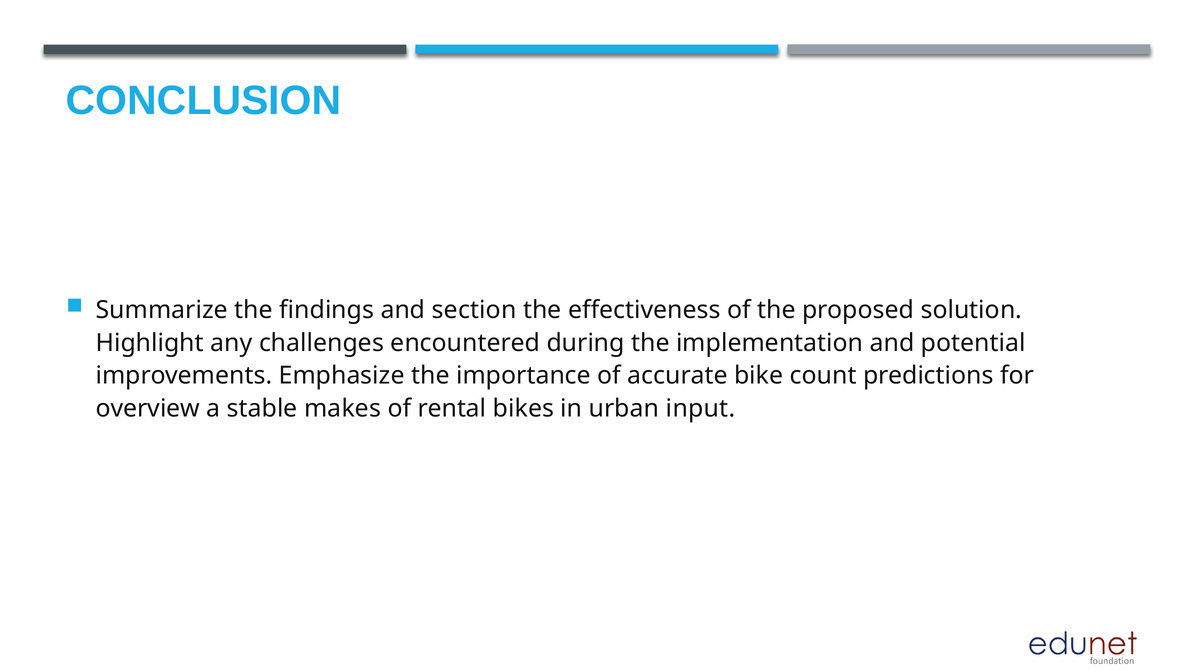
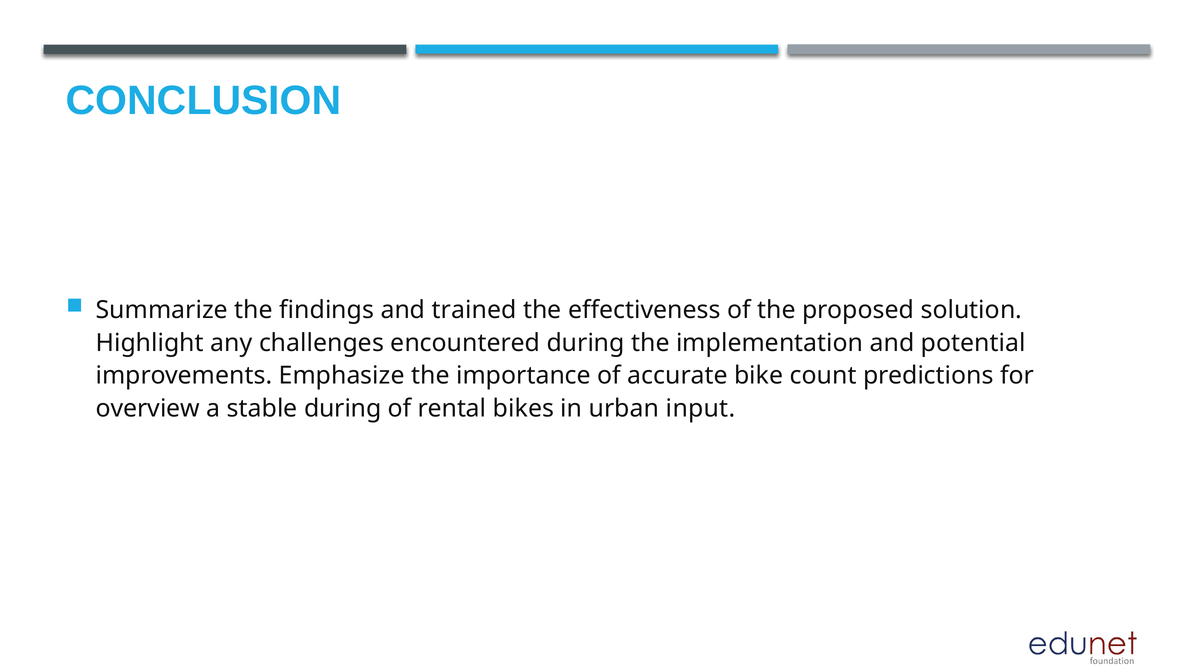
section: section -> trained
stable makes: makes -> during
